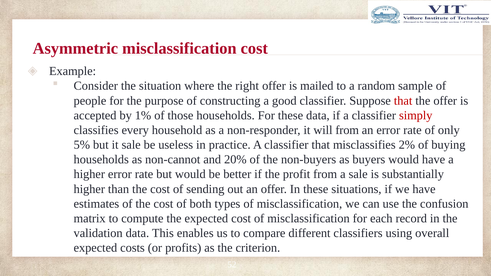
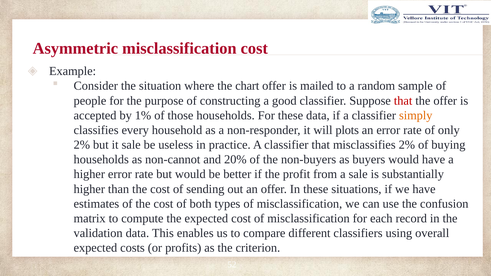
right: right -> chart
simply colour: red -> orange
will from: from -> plots
5% at (82, 145): 5% -> 2%
